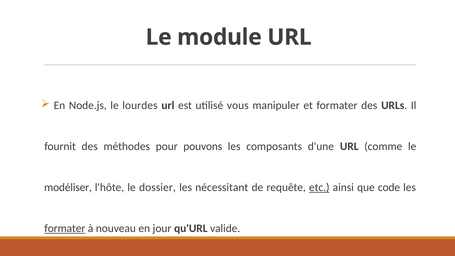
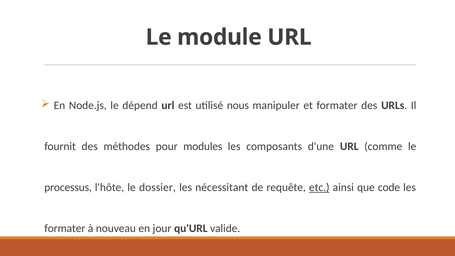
lourdes: lourdes -> dépend
vous: vous -> nous
pouvons: pouvons -> modules
modéliser: modéliser -> processus
formater at (65, 228) underline: present -> none
